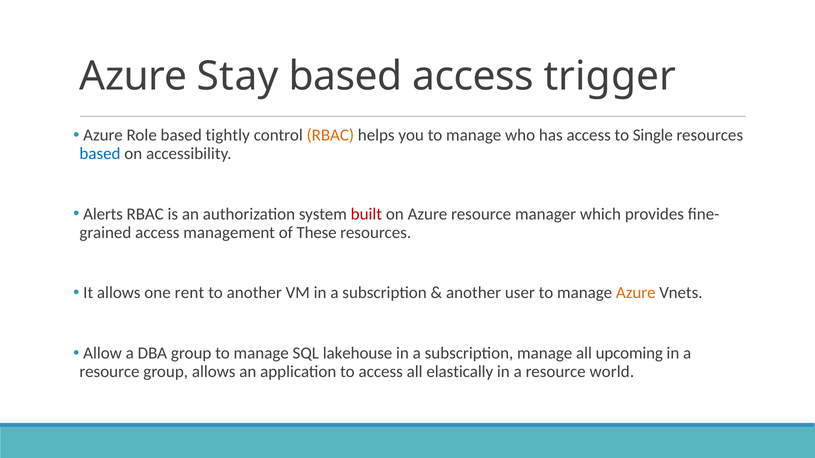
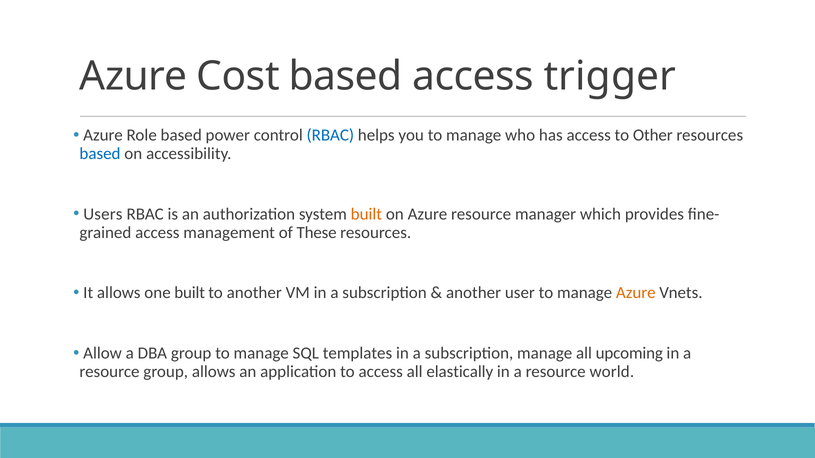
Stay: Stay -> Cost
tightly: tightly -> power
RBAC at (330, 136) colour: orange -> blue
Single: Single -> Other
Alerts: Alerts -> Users
built at (366, 214) colour: red -> orange
one rent: rent -> built
lakehouse: lakehouse -> templates
